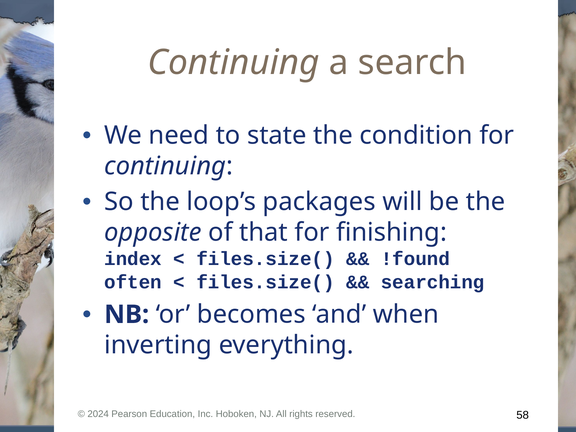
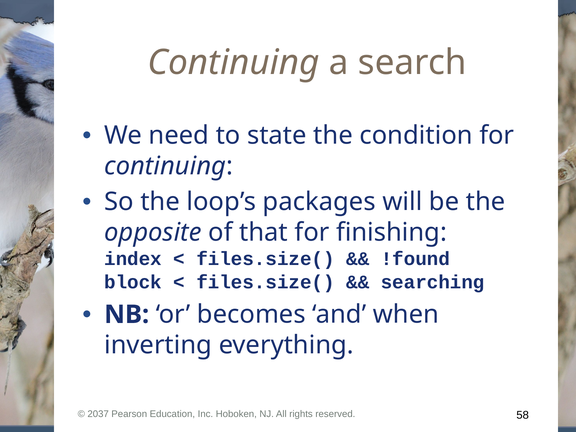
often: often -> block
2024: 2024 -> 2037
